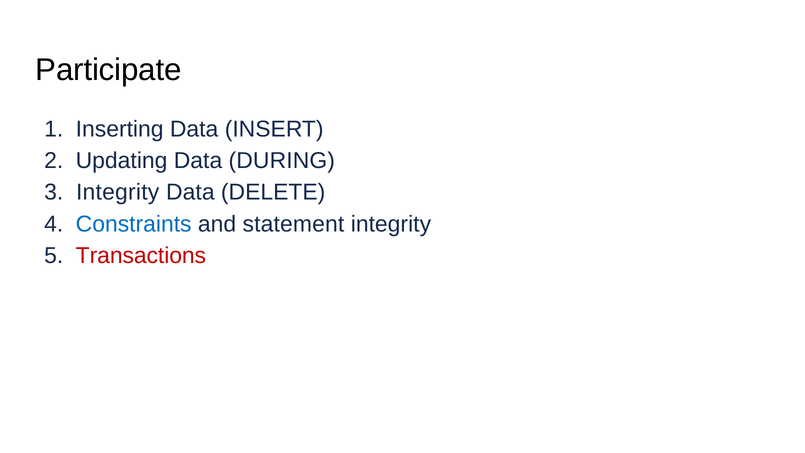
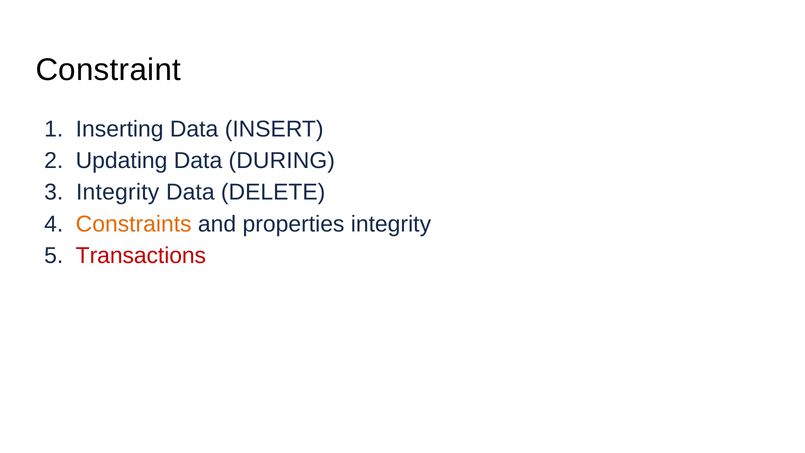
Participate: Participate -> Constraint
Constraints colour: blue -> orange
statement: statement -> properties
